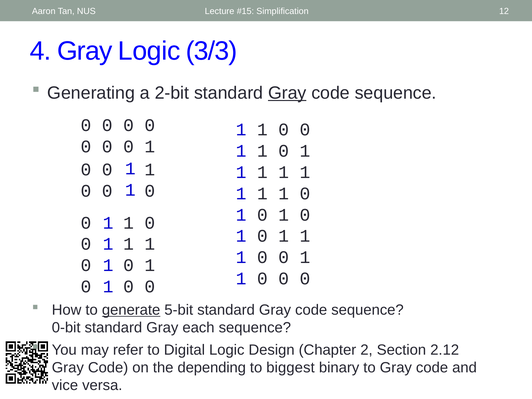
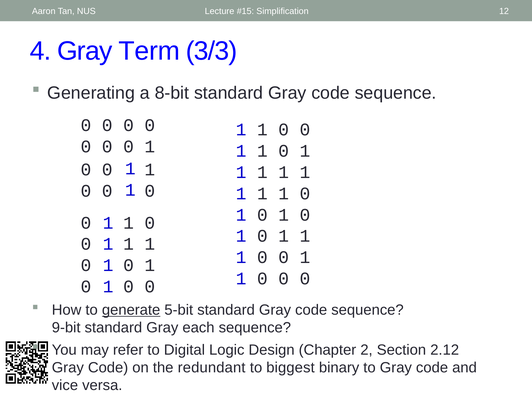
Gray Logic: Logic -> Term
2-bit: 2-bit -> 8-bit
Gray at (287, 93) underline: present -> none
0-bit: 0-bit -> 9-bit
depending: depending -> redundant
